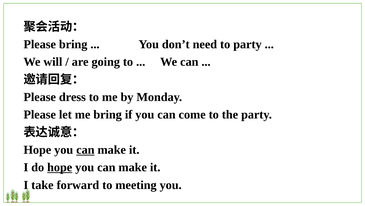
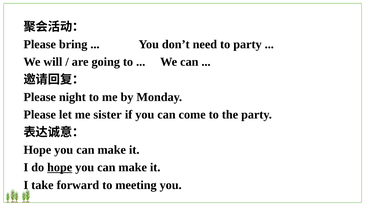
dress: dress -> night
me bring: bring -> sister
can at (85, 149) underline: present -> none
